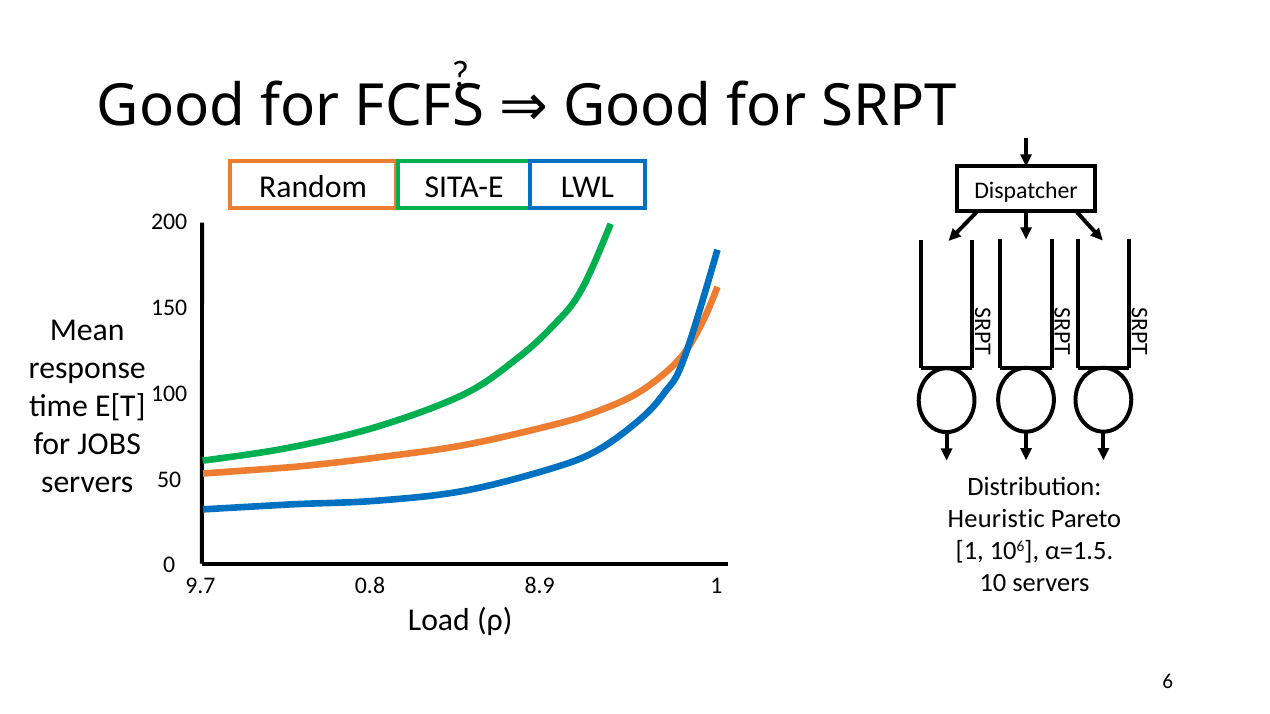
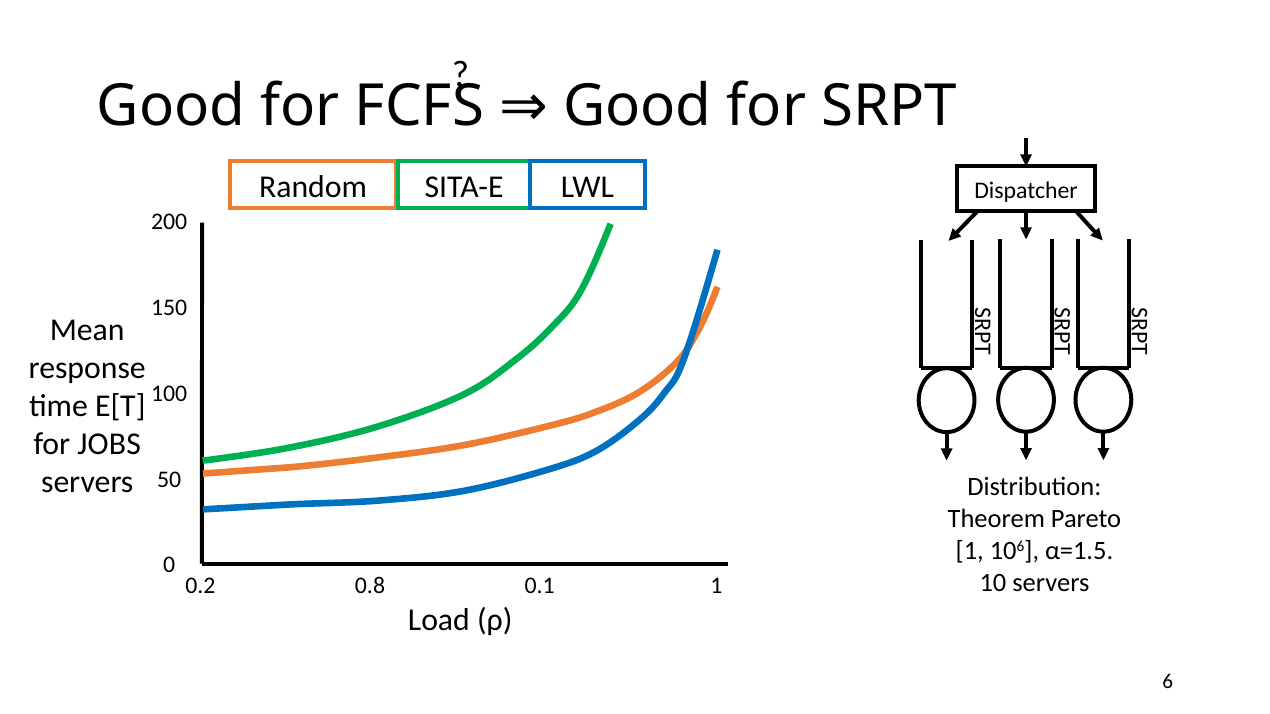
Heuristic: Heuristic -> Theorem
9.7: 9.7 -> 0.2
8.9: 8.9 -> 0.1
